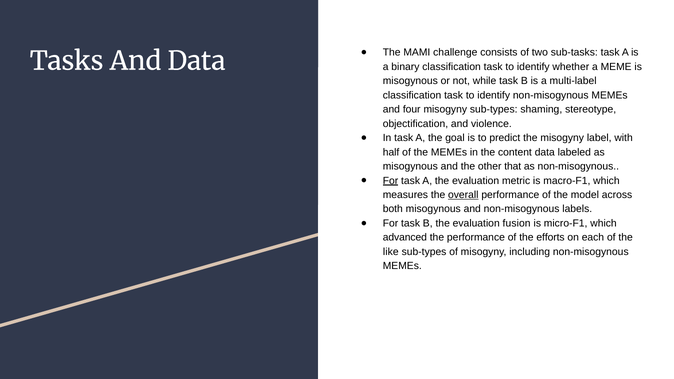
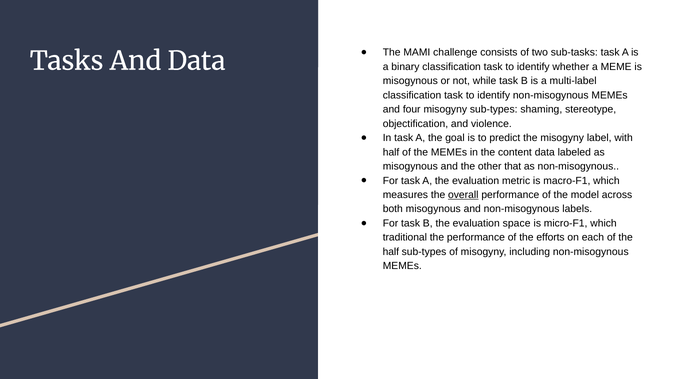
For at (391, 181) underline: present -> none
fusion: fusion -> space
advanced: advanced -> traditional
like at (391, 252): like -> half
